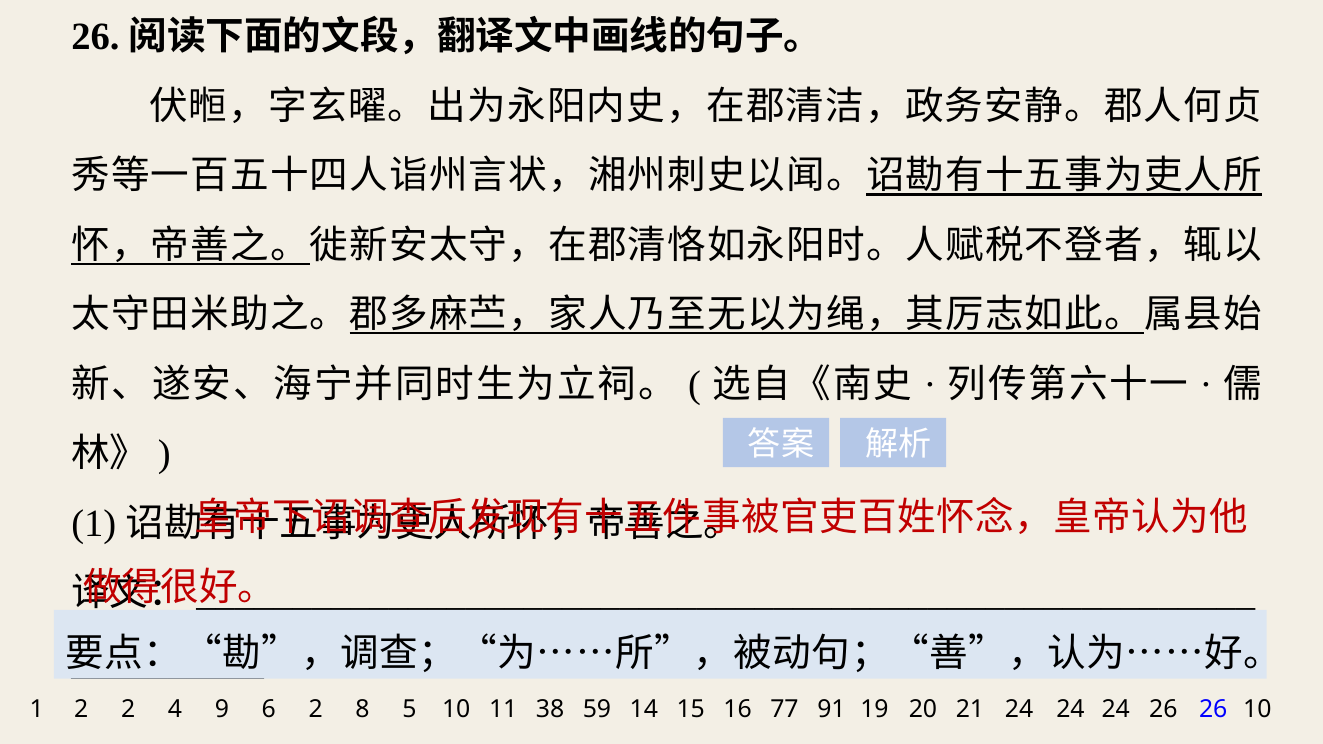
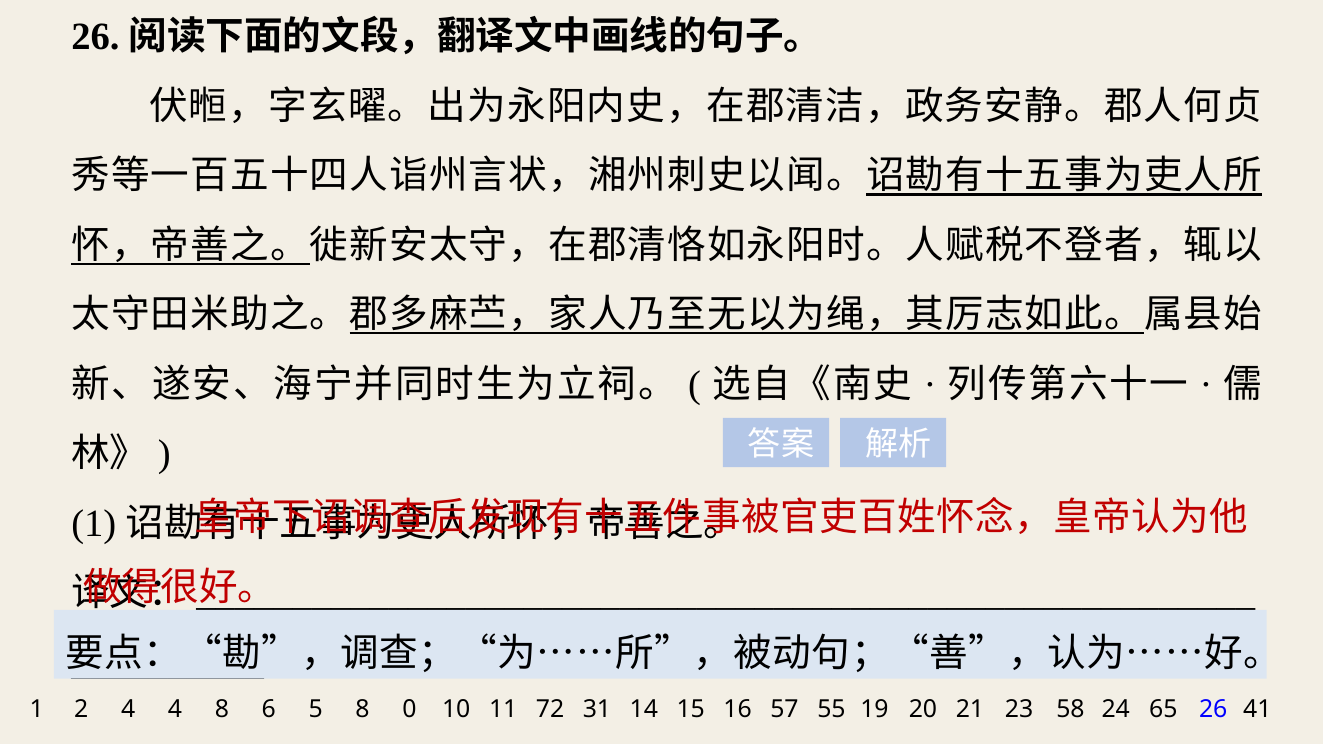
2 2: 2 -> 4
4 9: 9 -> 8
6 2: 2 -> 5
5: 5 -> 0
38: 38 -> 72
59: 59 -> 31
77: 77 -> 57
91: 91 -> 55
21 24: 24 -> 23
20 24: 24 -> 58
26 at (1163, 710): 26 -> 65
26 10: 10 -> 41
